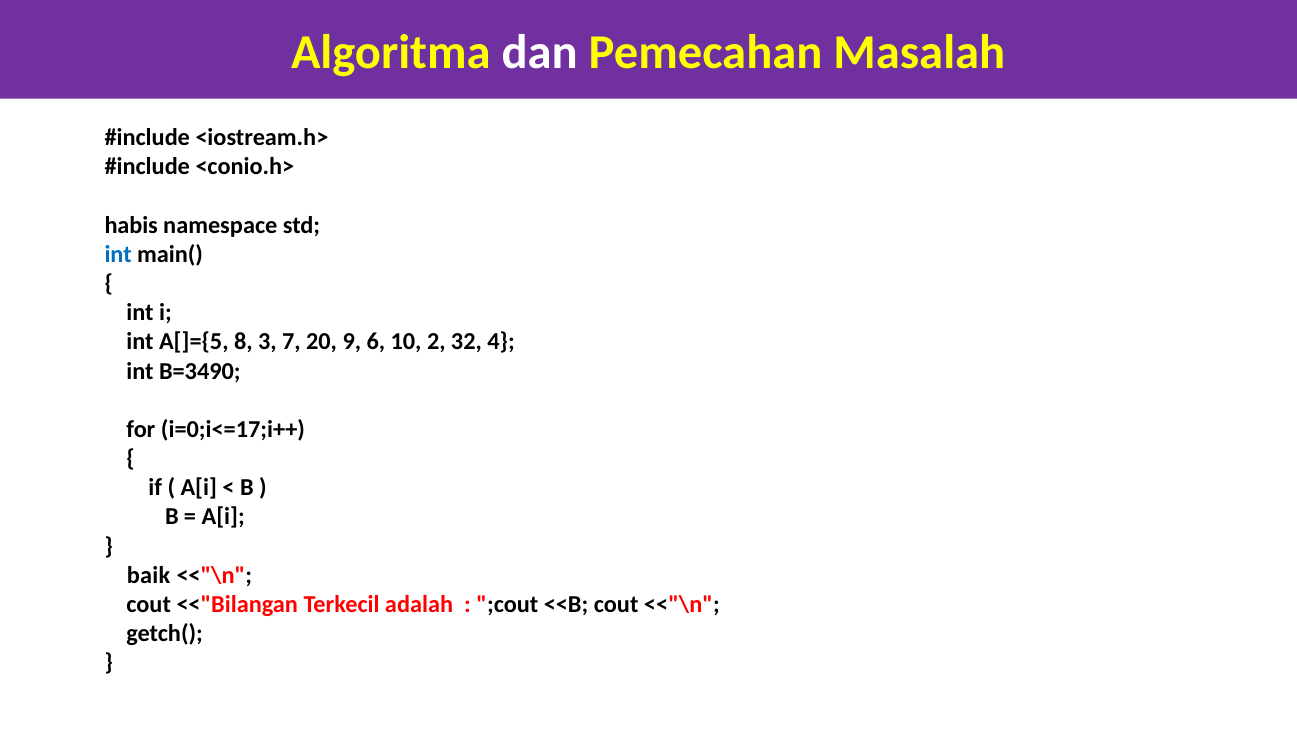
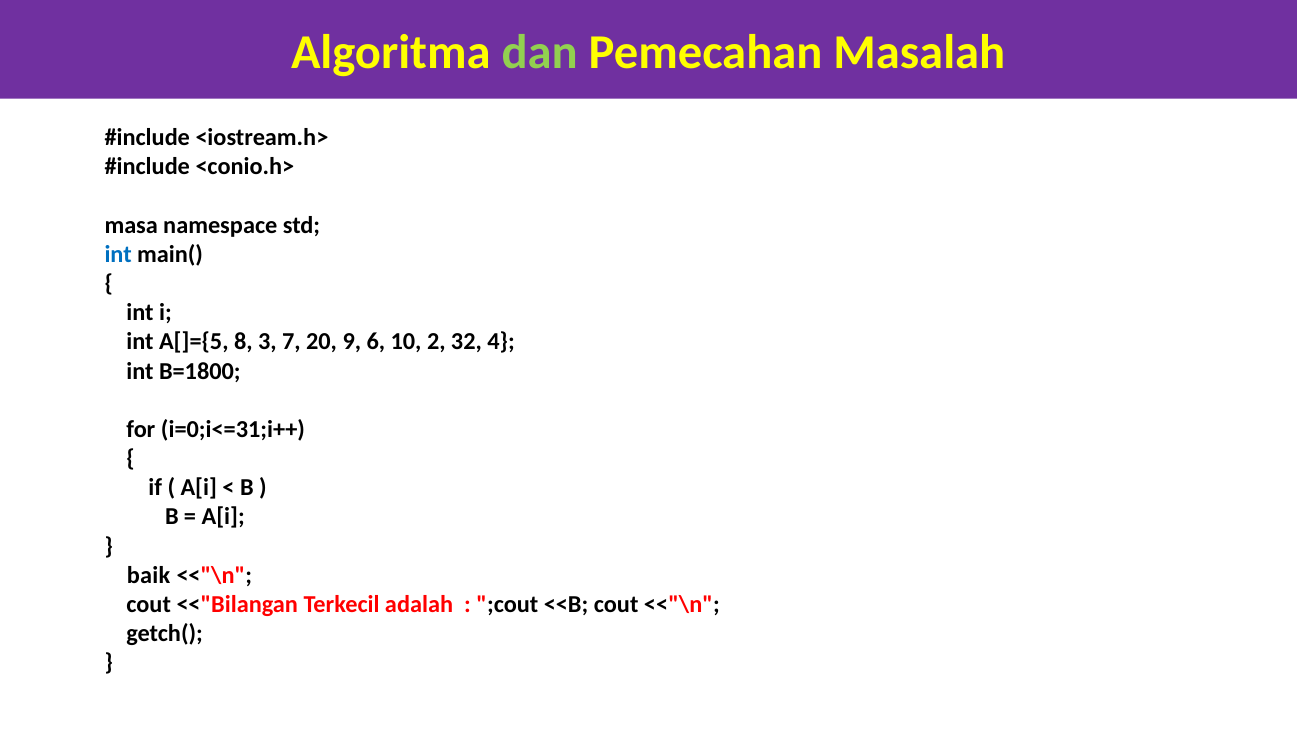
dan colour: white -> light green
habis: habis -> masa
B=3490: B=3490 -> B=1800
i=0;i<=17;i++: i=0;i<=17;i++ -> i=0;i<=31;i++
